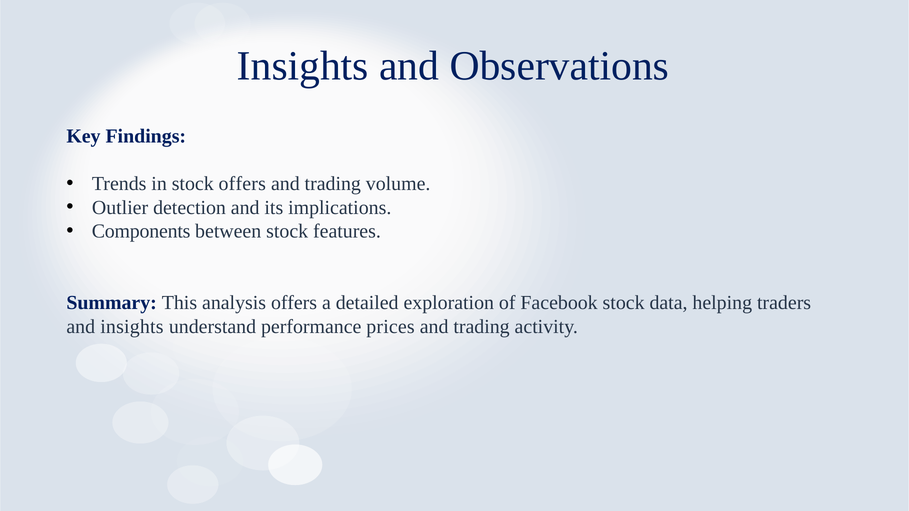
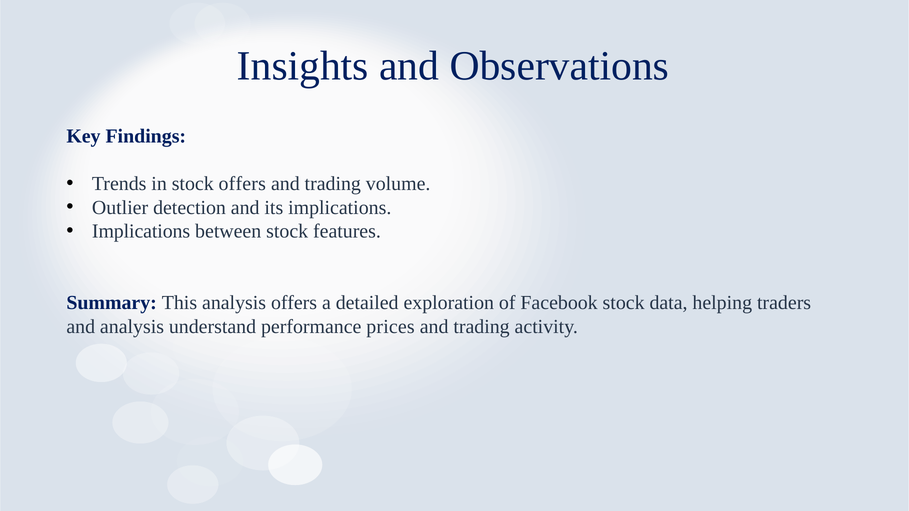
Components at (141, 231): Components -> Implications
and insights: insights -> analysis
